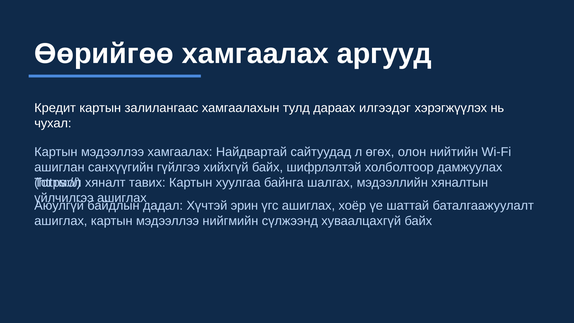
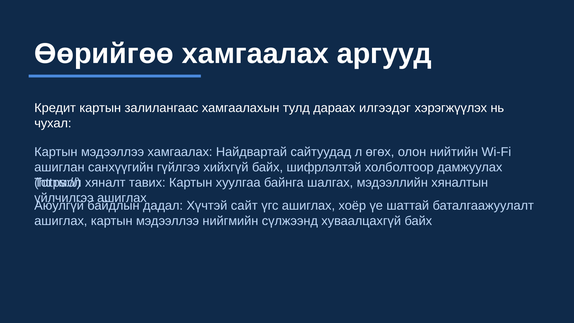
эрин: эрин -> сайт
